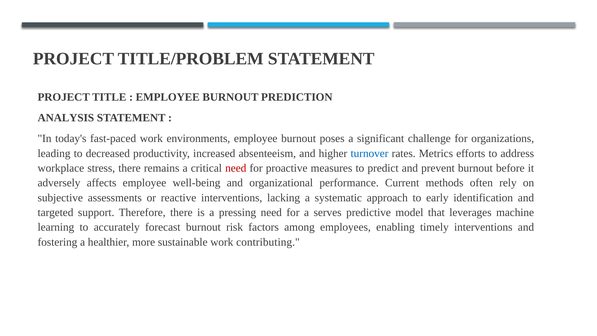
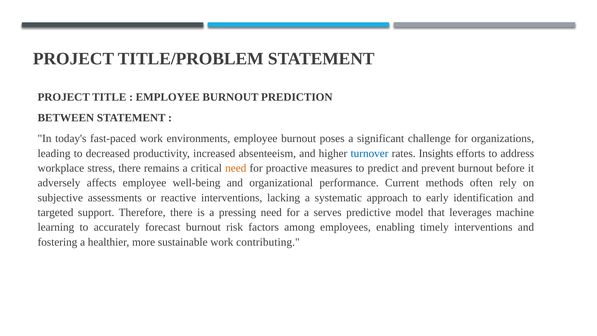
ANALYSIS: ANALYSIS -> BETWEEN
Metrics: Metrics -> Insights
need at (236, 168) colour: red -> orange
